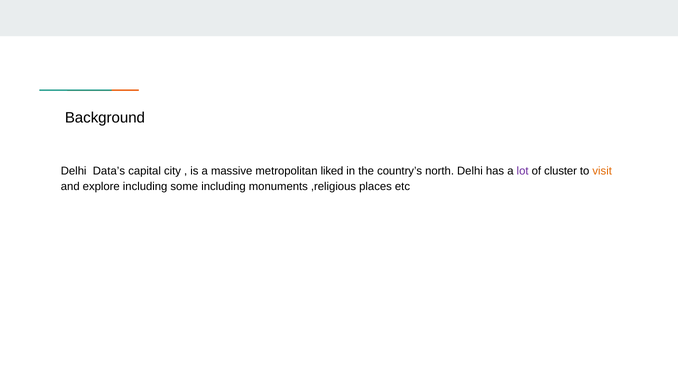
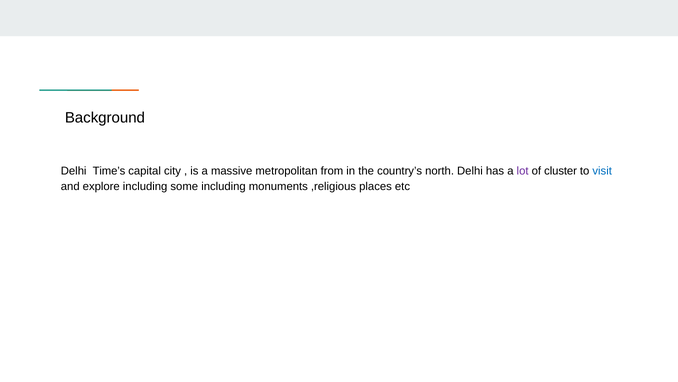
Data’s: Data’s -> Time’s
liked: liked -> from
visit colour: orange -> blue
